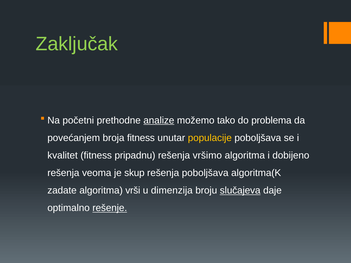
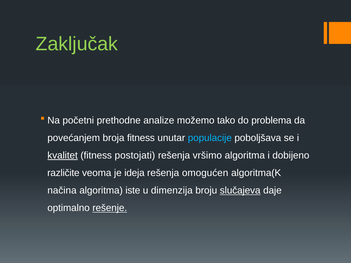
analize underline: present -> none
populacije colour: yellow -> light blue
kvalitet underline: none -> present
pripadnu: pripadnu -> postojati
rešenja at (63, 173): rešenja -> različite
skup: skup -> ideja
rešenja poboljšava: poboljšava -> omogućen
zadate: zadate -> načina
vrši: vrši -> iste
